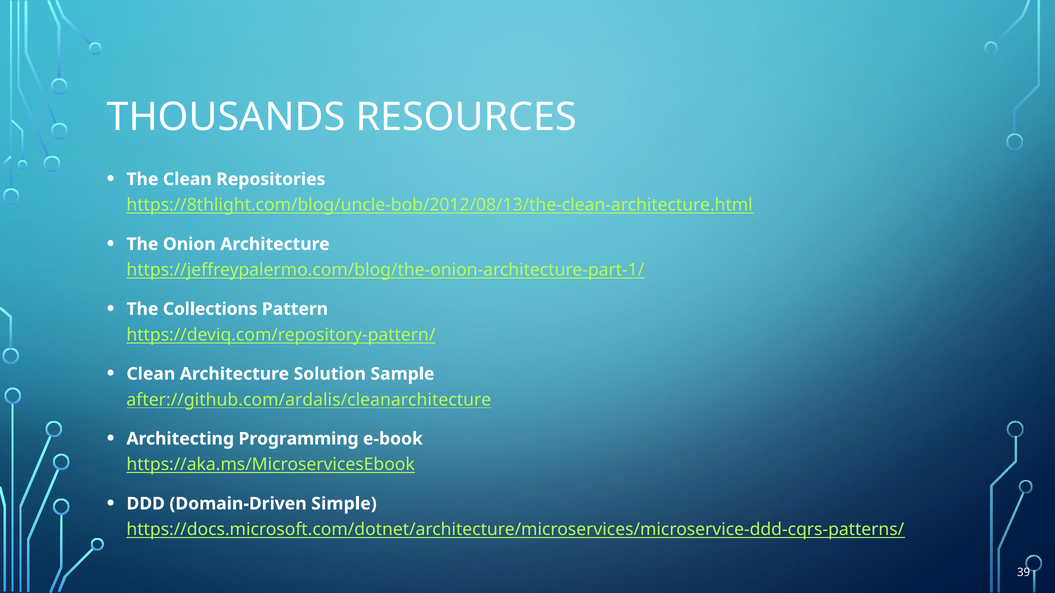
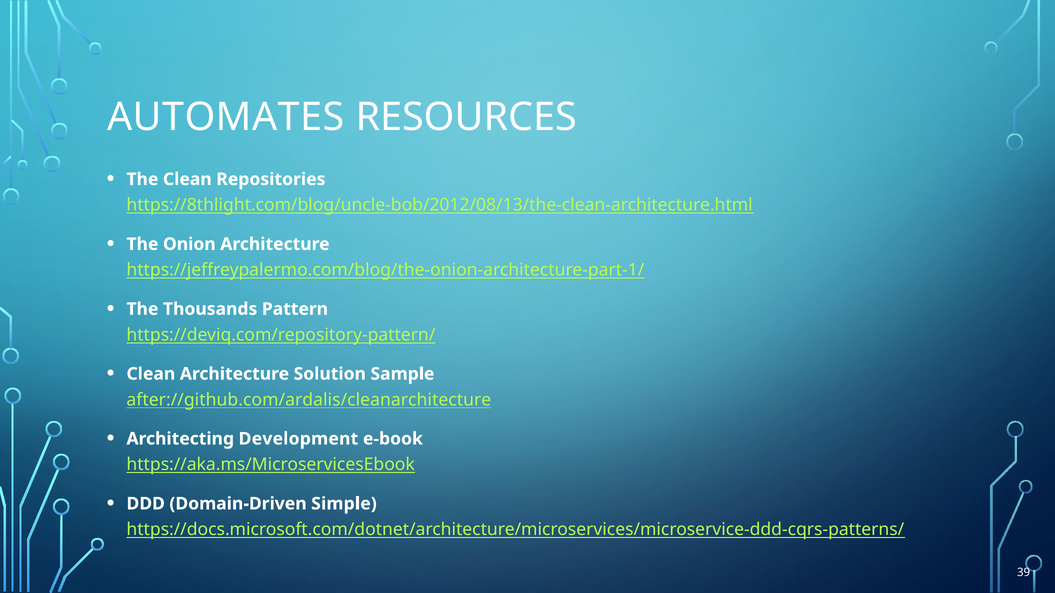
THOUSANDS: THOUSANDS -> AUTOMATES
Collections: Collections -> Thousands
Programming: Programming -> Development
